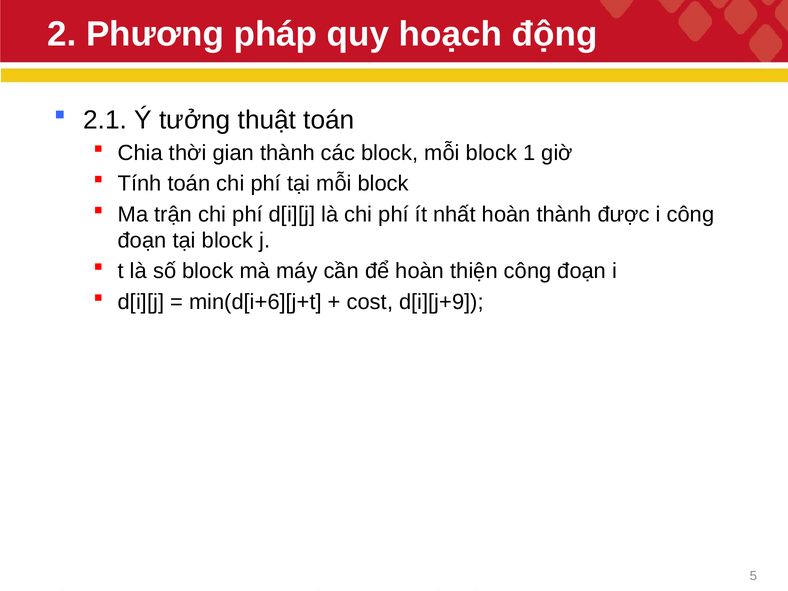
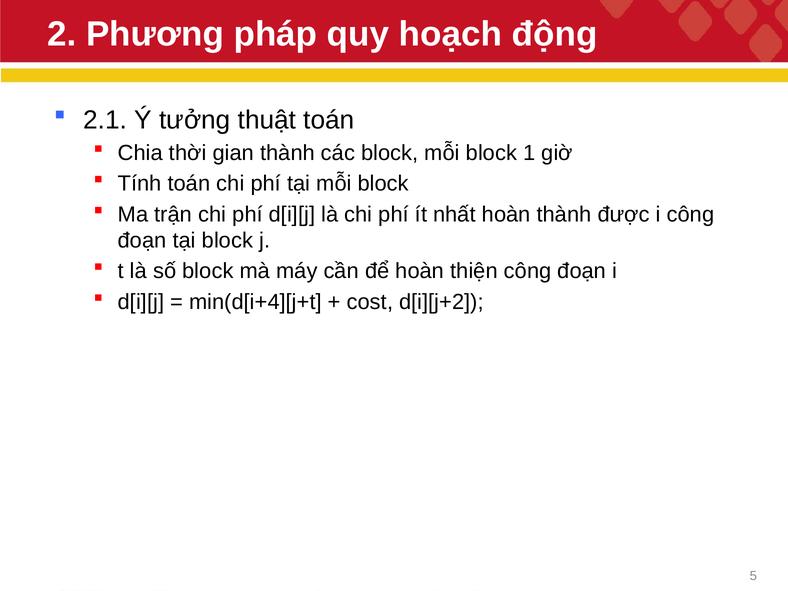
min(d[i+6][j+t: min(d[i+6][j+t -> min(d[i+4][j+t
d[i][j+9: d[i][j+9 -> d[i][j+2
